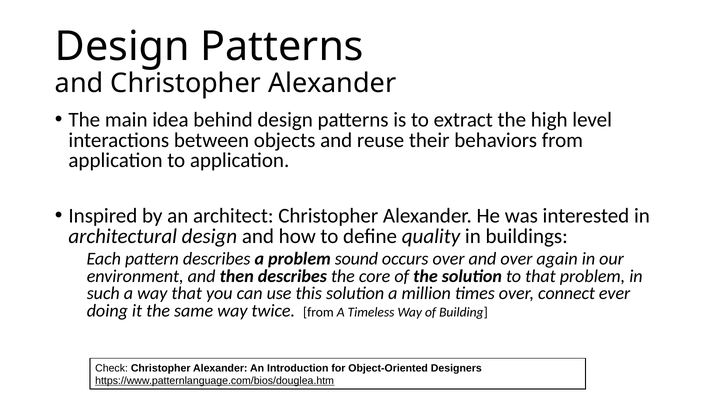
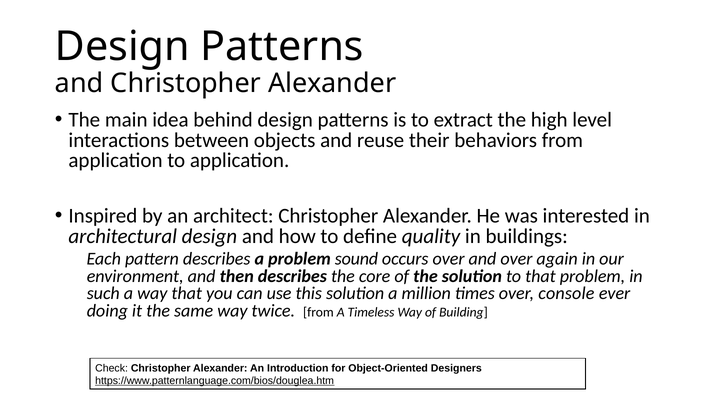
connect: connect -> console
